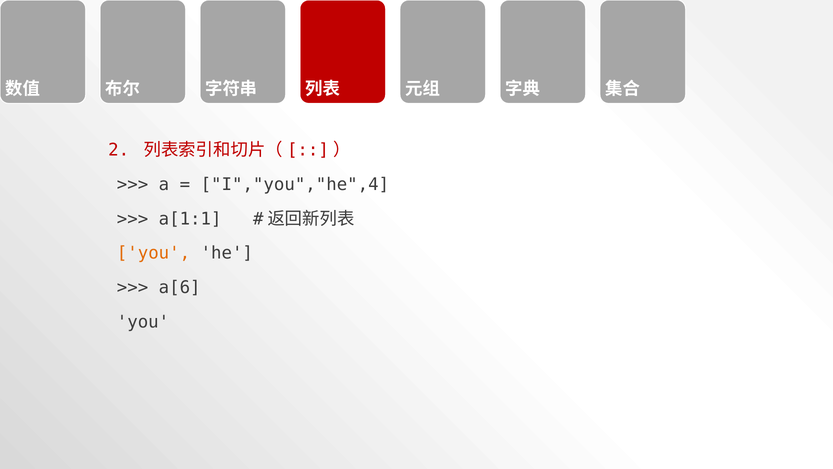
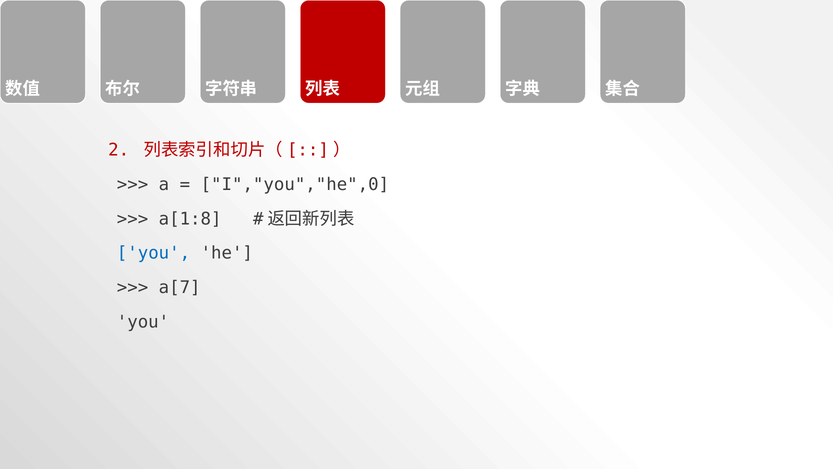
I","you","he",4: I","you","he",4 -> I","you","he",0
a[1:1: a[1:1 -> a[1:8
you at (153, 253) colour: orange -> blue
a[6: a[6 -> a[7
